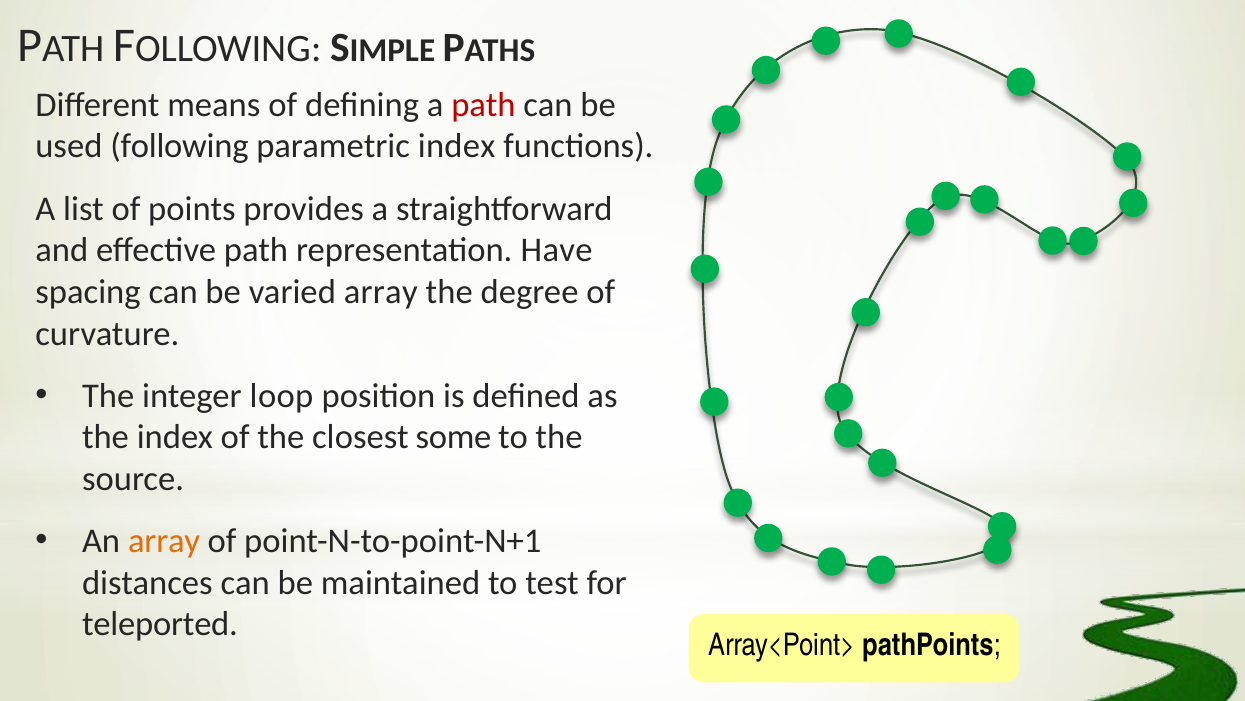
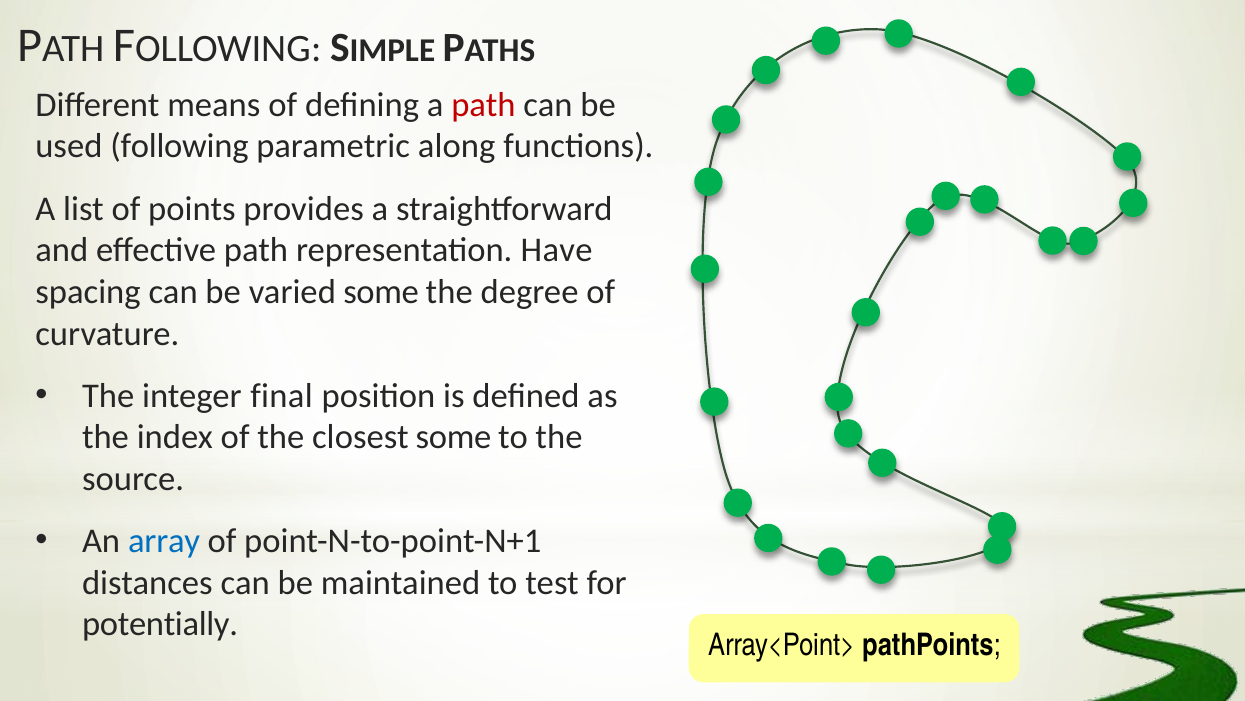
parametric index: index -> along
varied array: array -> some
loop: loop -> final
array at (164, 541) colour: orange -> blue
teleported: teleported -> potentially
